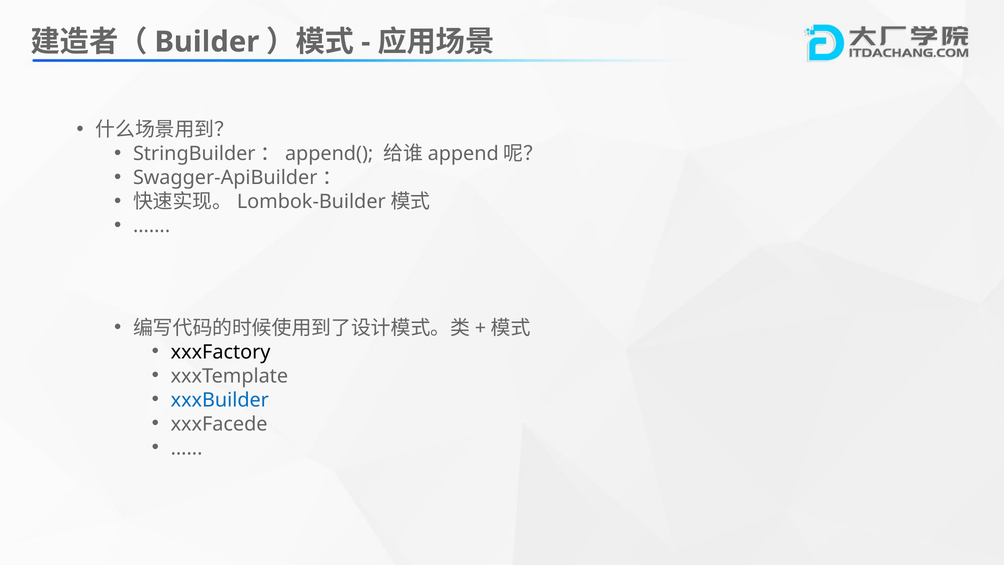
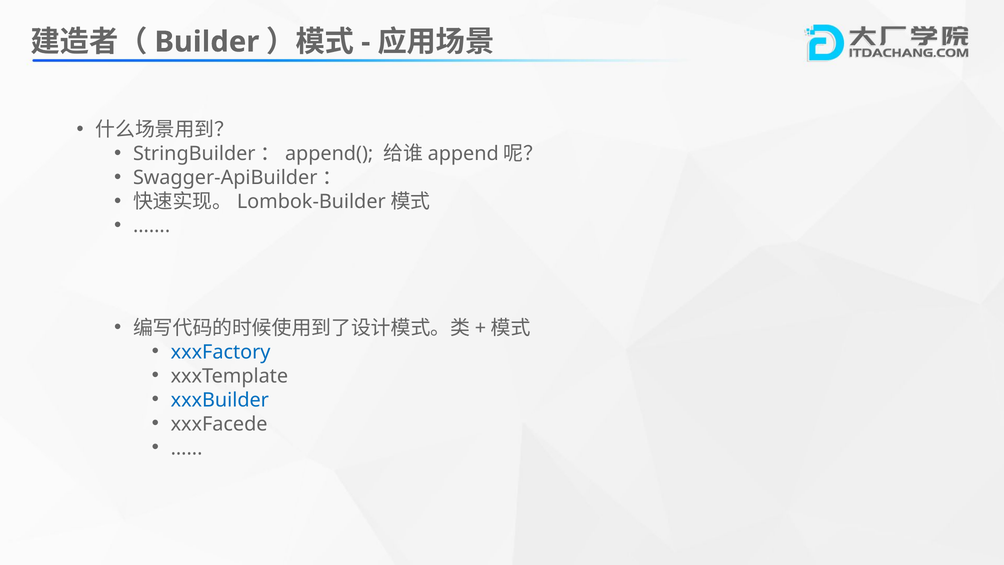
xxxFactory colour: black -> blue
